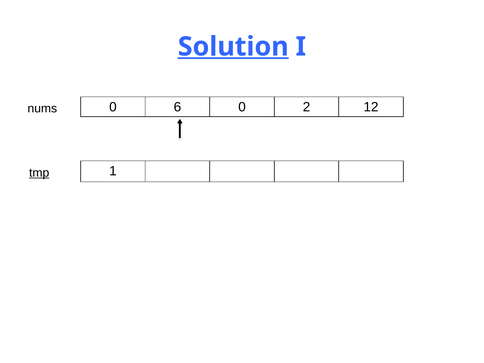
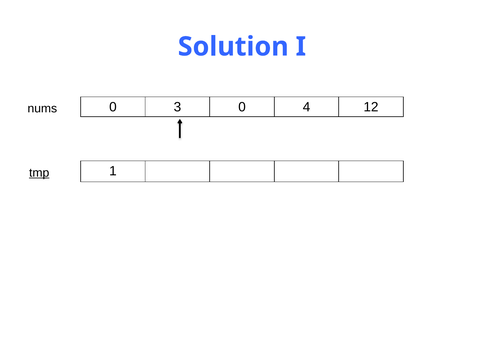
Solution underline: present -> none
6: 6 -> 3
2: 2 -> 4
